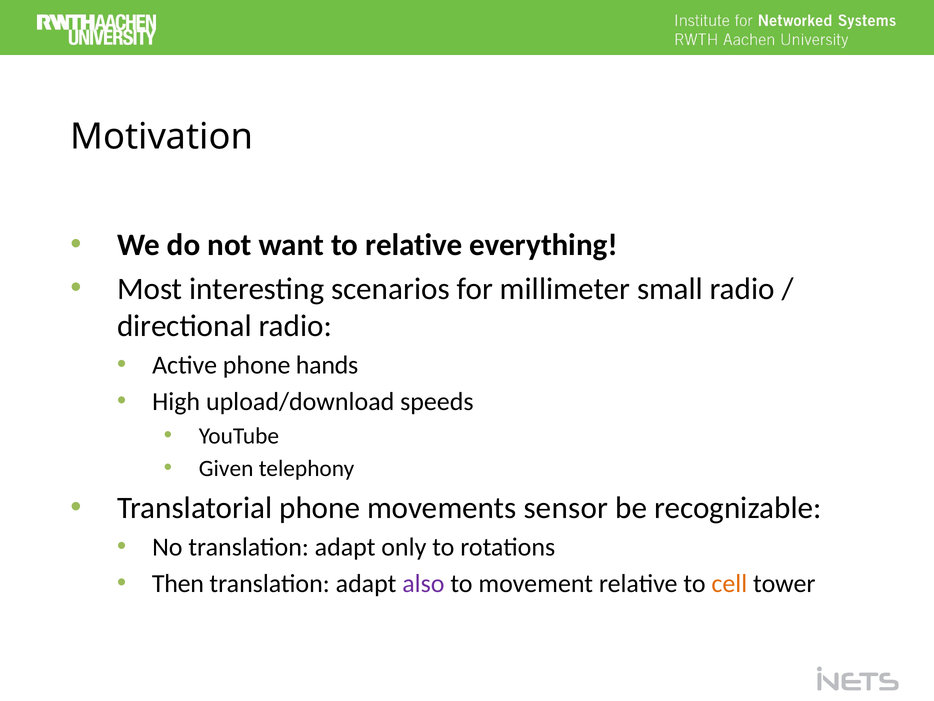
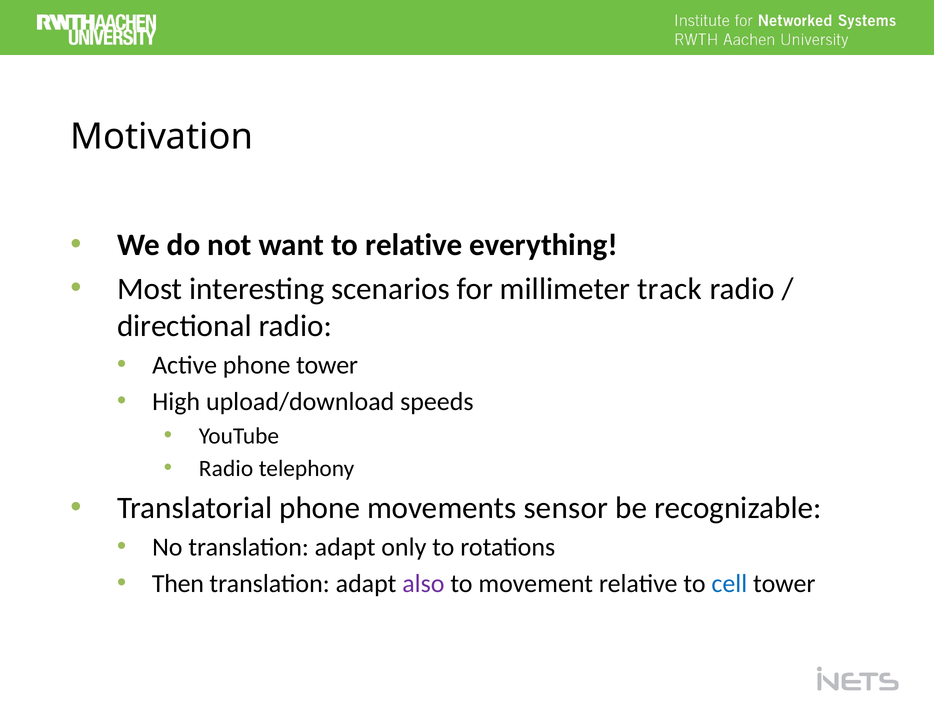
small: small -> track
phone hands: hands -> tower
Given at (226, 468): Given -> Radio
cell colour: orange -> blue
